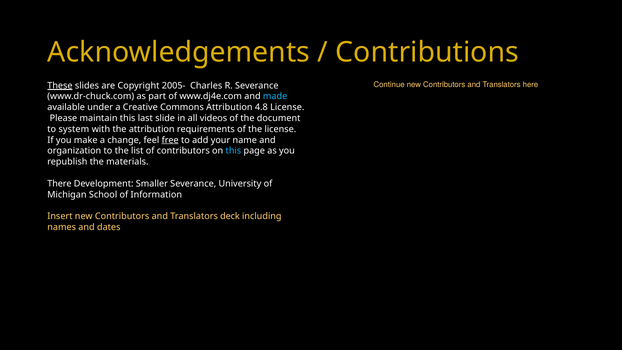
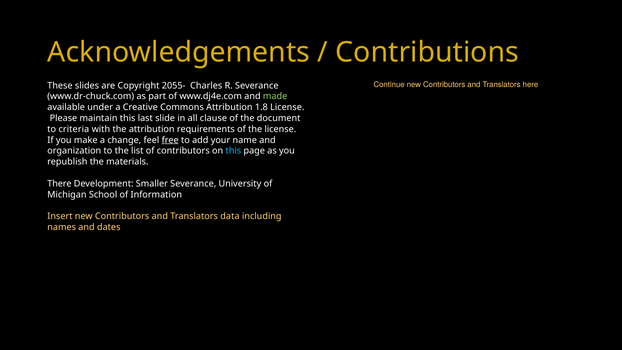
These underline: present -> none
2005-: 2005- -> 2055-
made colour: light blue -> light green
4.8: 4.8 -> 1.8
videos: videos -> clause
system: system -> criteria
deck: deck -> data
